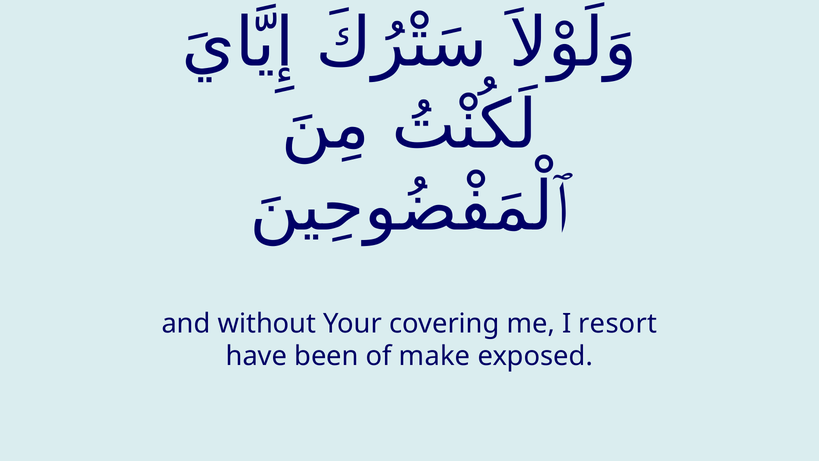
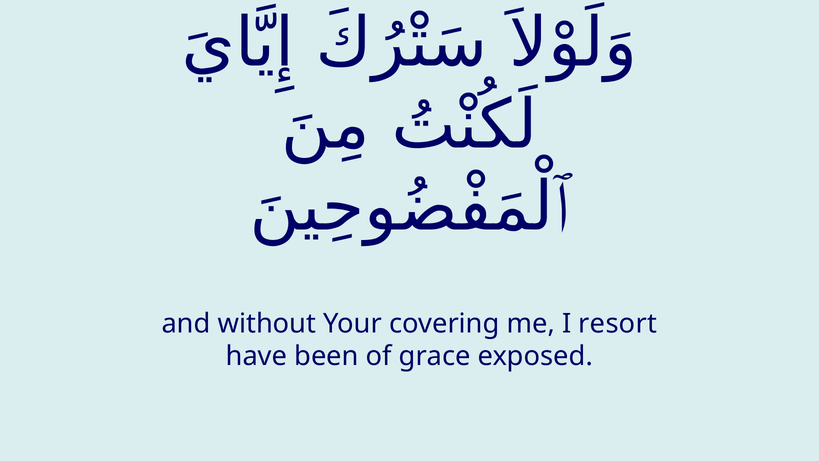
make: make -> grace
